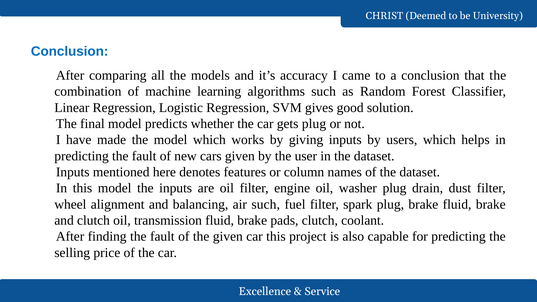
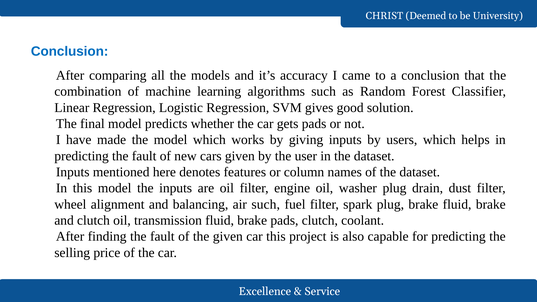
gets plug: plug -> pads
